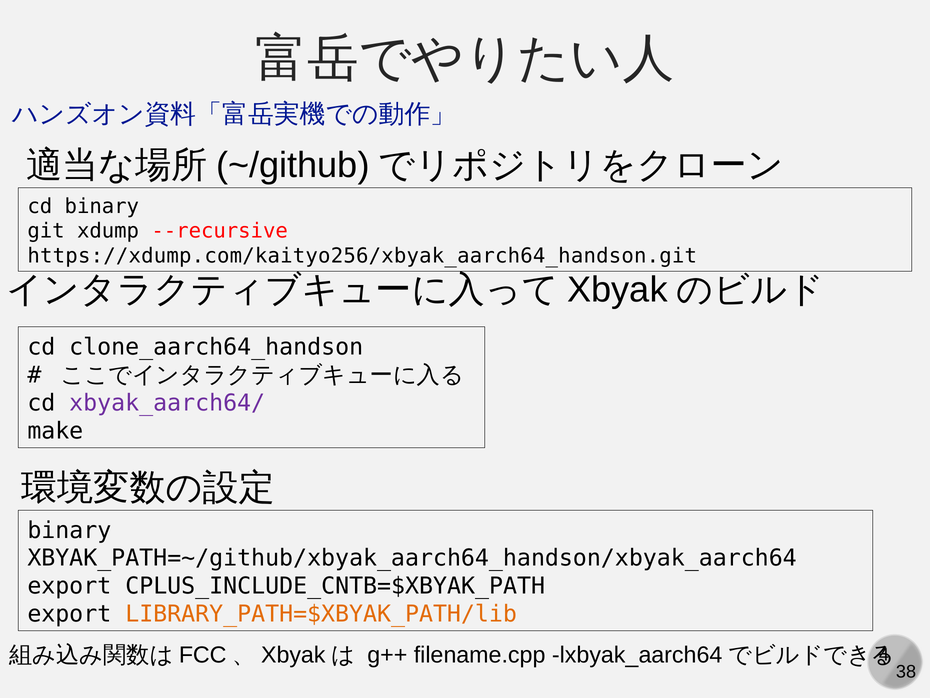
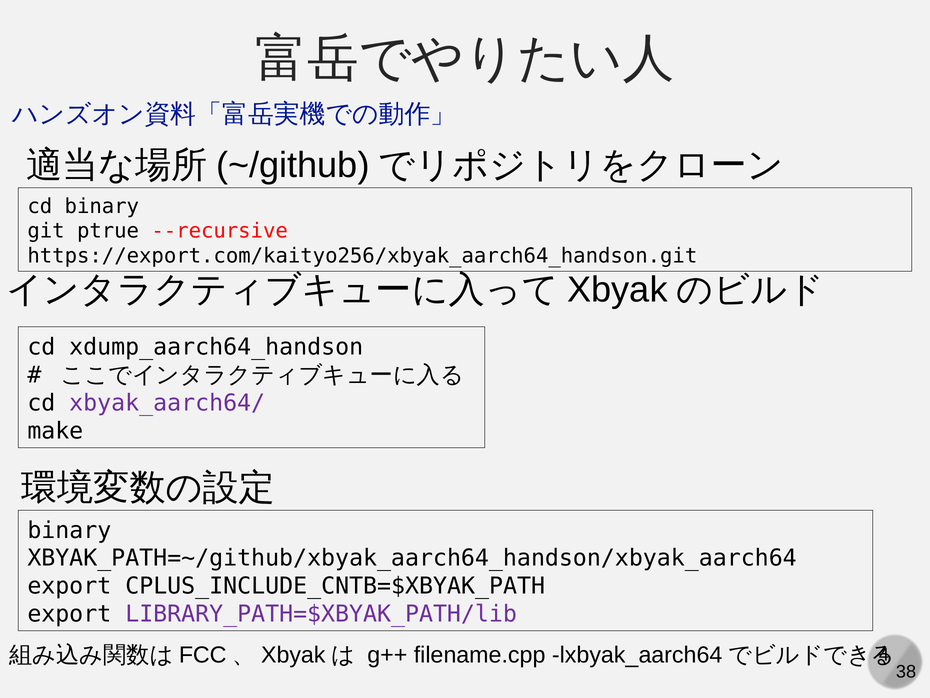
xdump: xdump -> ptrue
https://xdump.com/kaityo256/xbyak_aarch64_handson.git: https://xdump.com/kaityo256/xbyak_aarch64_handson.git -> https://export.com/kaityo256/xbyak_aarch64_handson.git
clone_aarch64_handson: clone_aarch64_handson -> xdump_aarch64_handson
LIBRARY_PATH=$XBYAK_PATH/lib colour: orange -> purple
